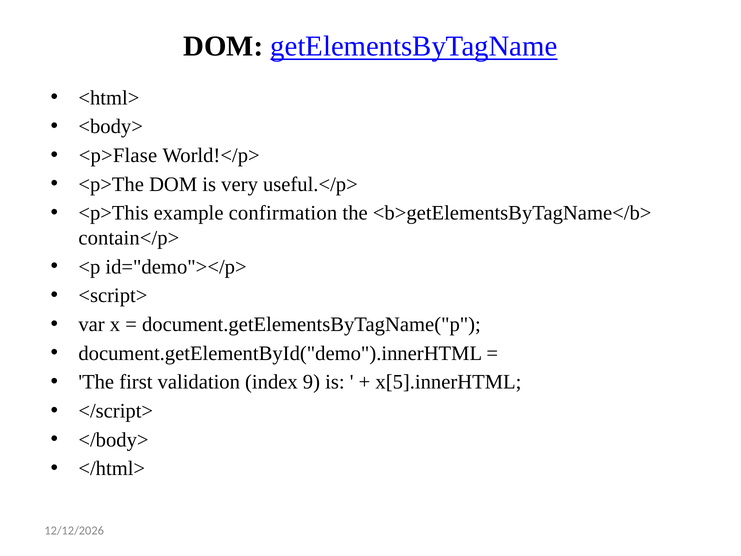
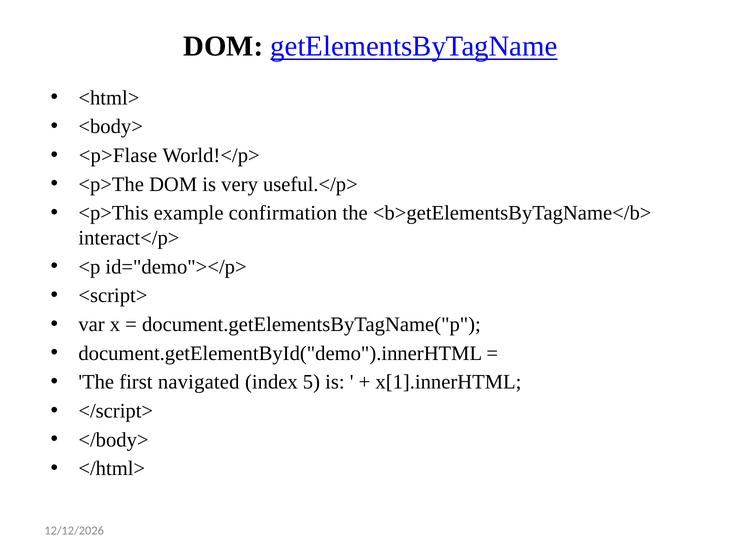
contain</p>: contain</p> -> interact</p>
validation: validation -> navigated
9: 9 -> 5
x[5].innerHTML: x[5].innerHTML -> x[1].innerHTML
